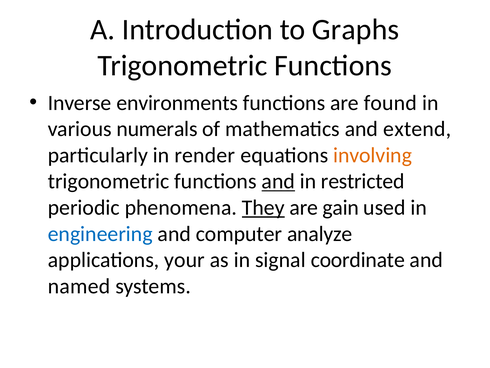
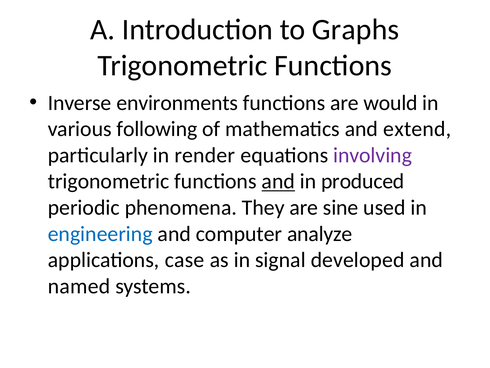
found: found -> would
numerals: numerals -> following
involving colour: orange -> purple
restricted: restricted -> produced
They underline: present -> none
gain: gain -> sine
your: your -> case
coordinate: coordinate -> developed
